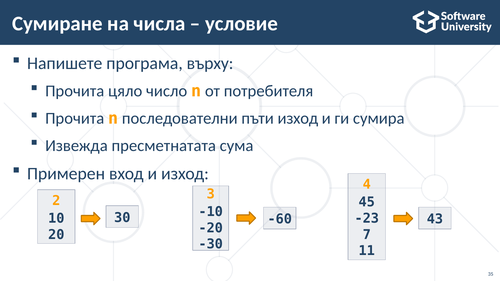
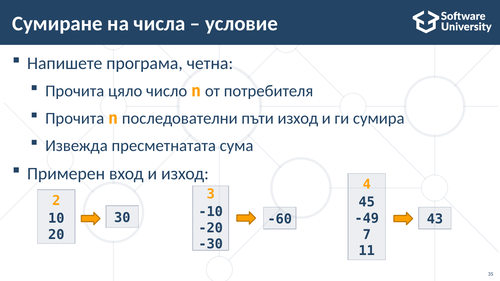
върху: върху -> четна
-23: -23 -> -49
